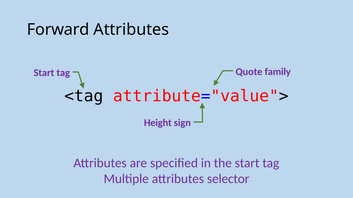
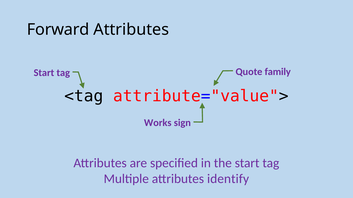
Height: Height -> Works
selector: selector -> identify
